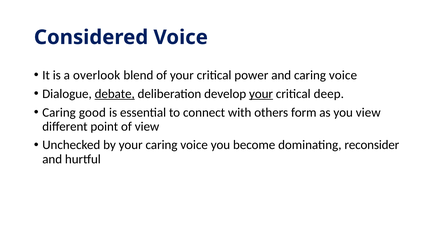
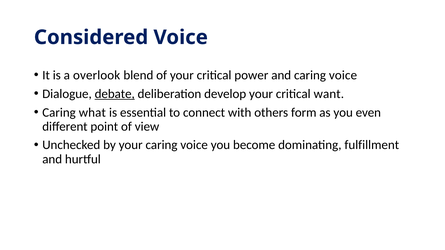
your at (261, 94) underline: present -> none
deep: deep -> want
good: good -> what
you view: view -> even
reconsider: reconsider -> fulfillment
